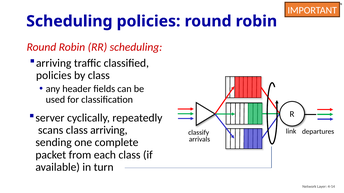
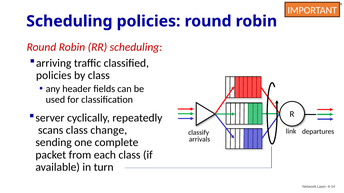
class arriving: arriving -> change
